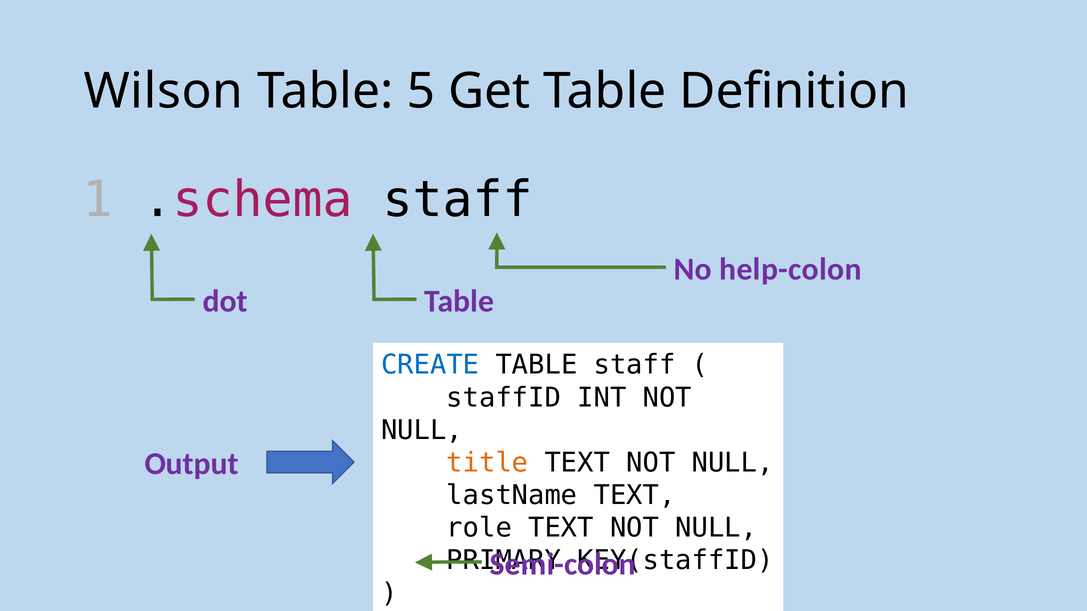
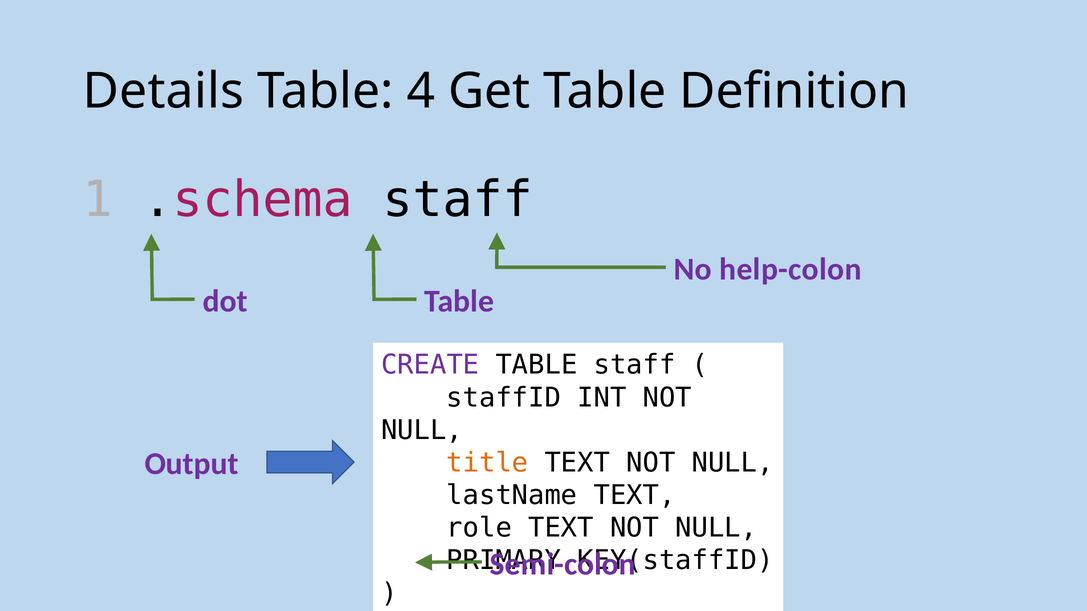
Wilson: Wilson -> Details
5: 5 -> 4
CREATE colour: blue -> purple
